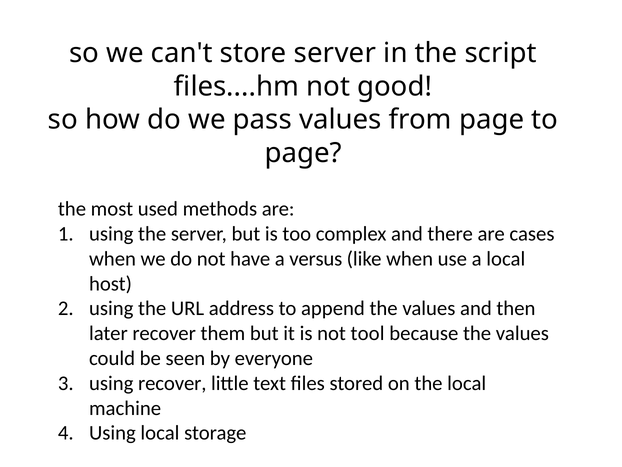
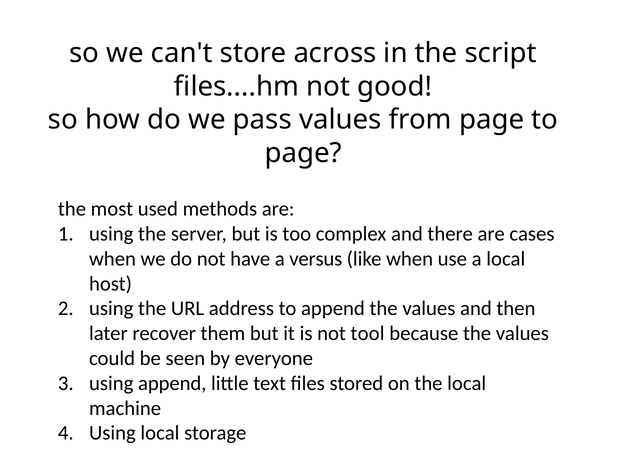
store server: server -> across
using recover: recover -> append
